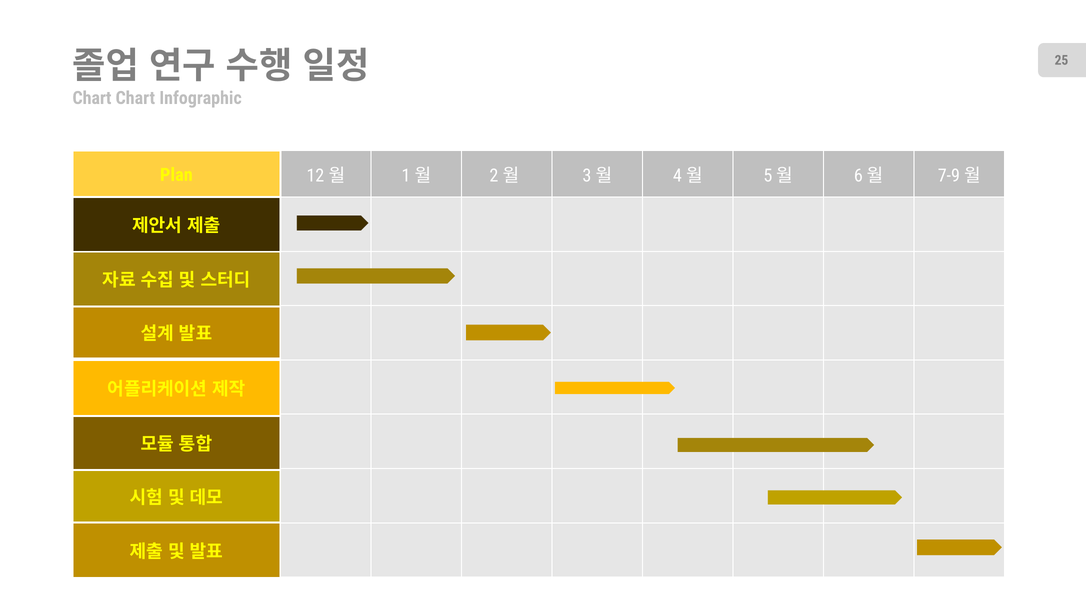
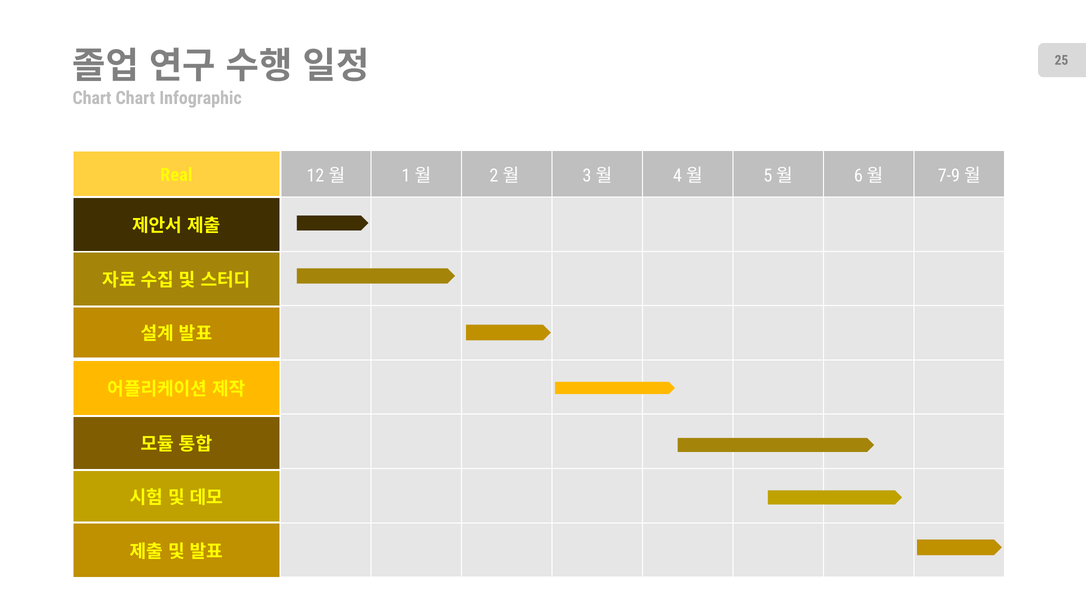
Plan: Plan -> Real
